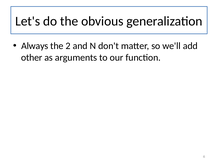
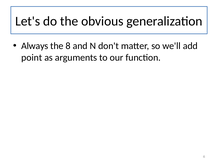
2: 2 -> 8
other: other -> point
